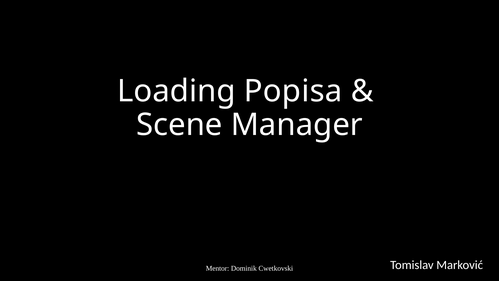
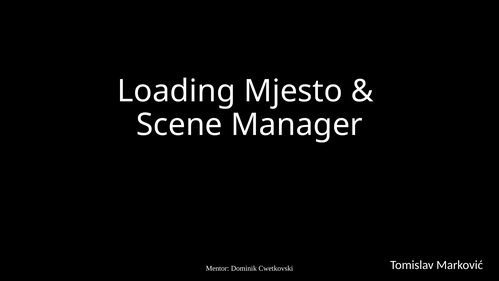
Popisa: Popisa -> Mjesto
